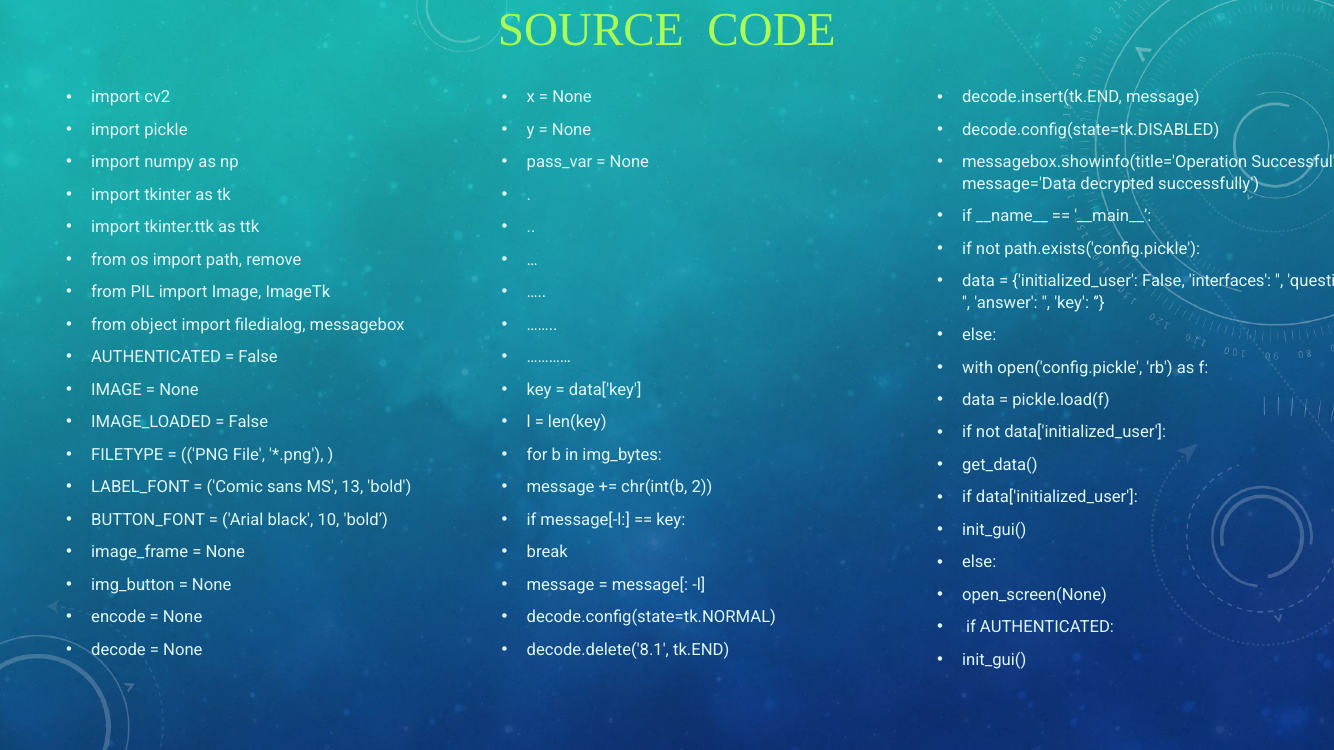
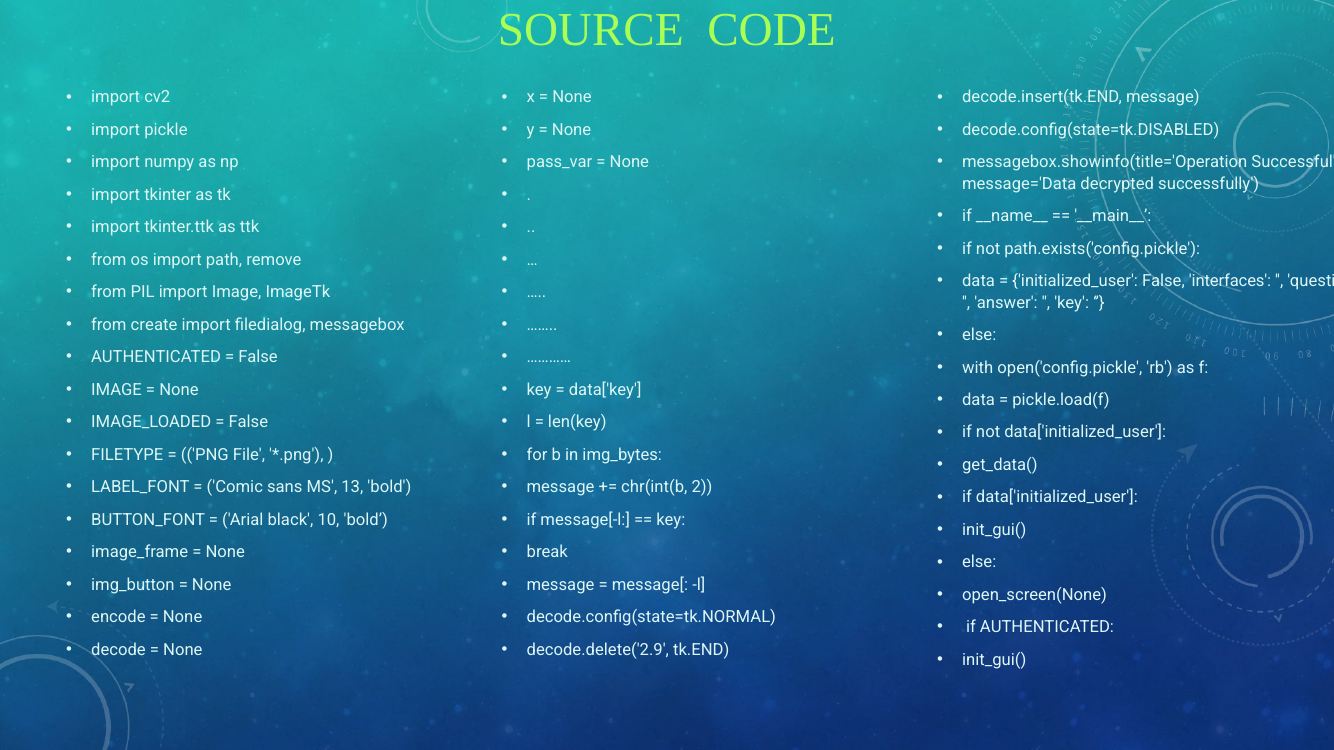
object: object -> create
decode.delete('8.1: decode.delete('8.1 -> decode.delete('2.9
